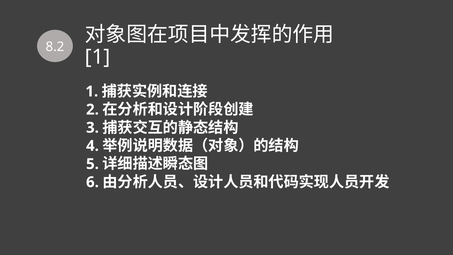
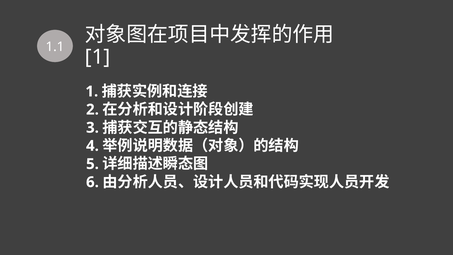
8.2: 8.2 -> 1.1
